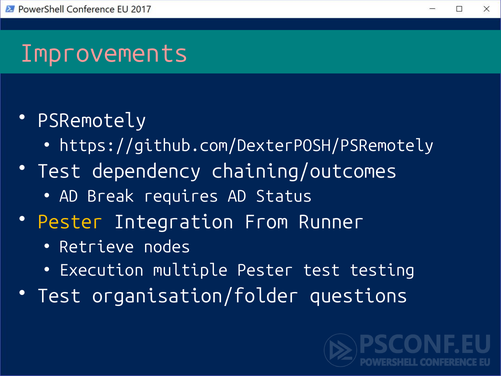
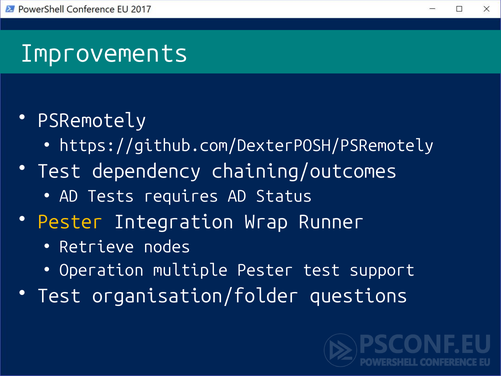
Improvements colour: pink -> white
Break: Break -> Tests
From: From -> Wrap
Execution: Execution -> Operation
testing: testing -> support
